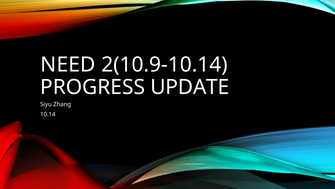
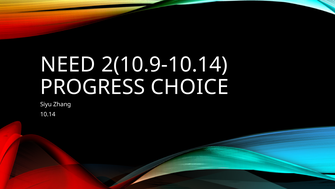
UPDATE: UPDATE -> CHOICE
